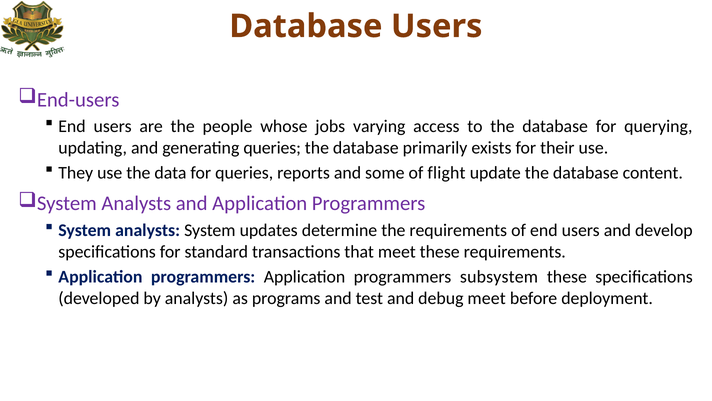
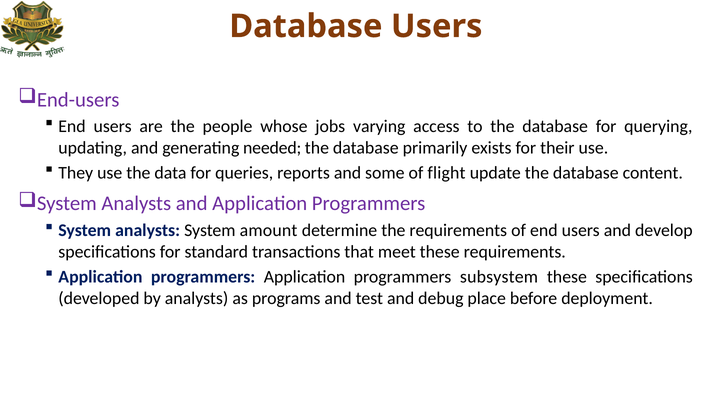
generating queries: queries -> needed
updates: updates -> amount
debug meet: meet -> place
